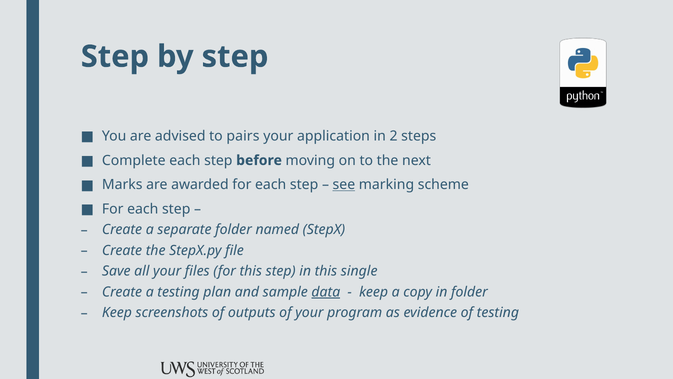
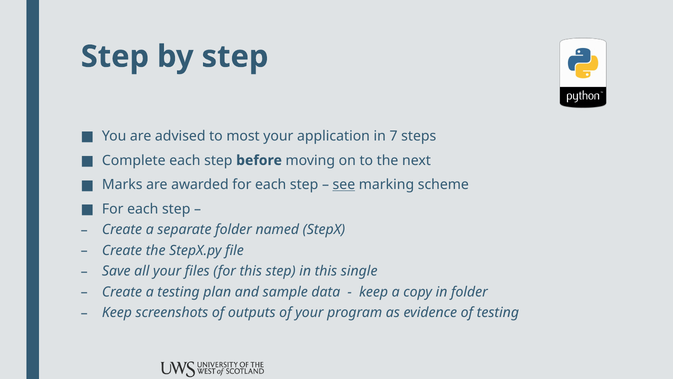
pairs: pairs -> most
2: 2 -> 7
data underline: present -> none
